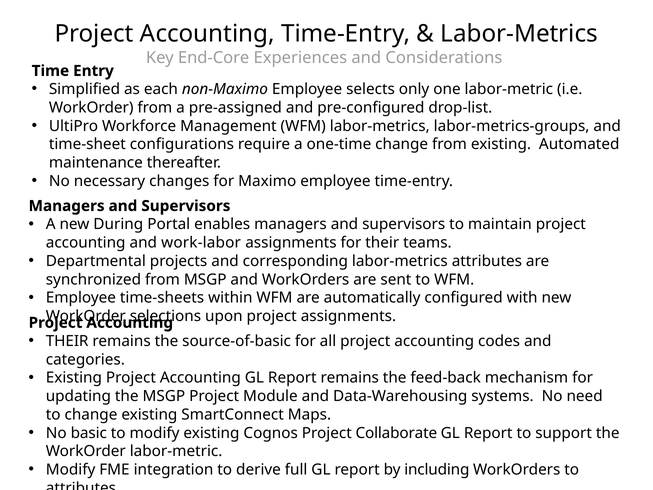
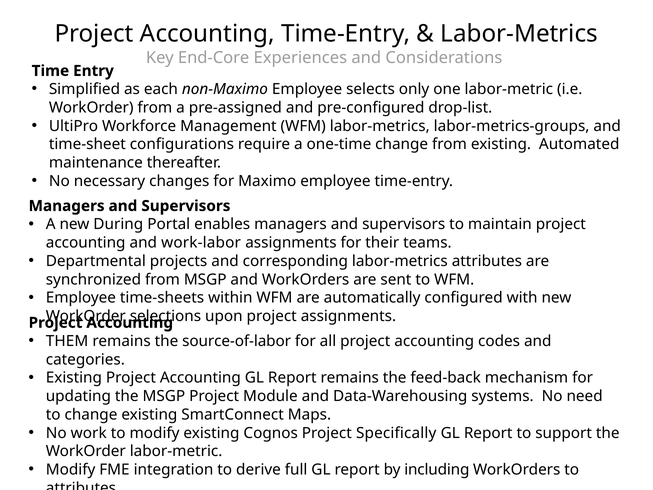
THEIR at (67, 341): THEIR -> THEM
source-of-basic: source-of-basic -> source-of-labor
basic: basic -> work
Collaborate: Collaborate -> Specifically
